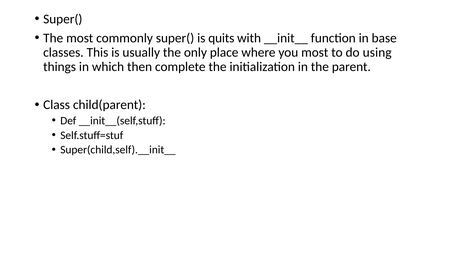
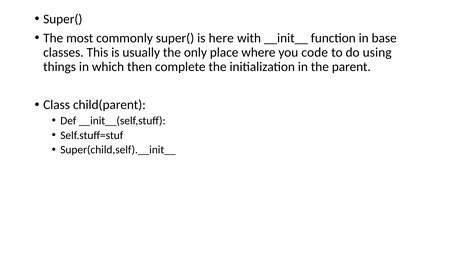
quits: quits -> here
you most: most -> code
